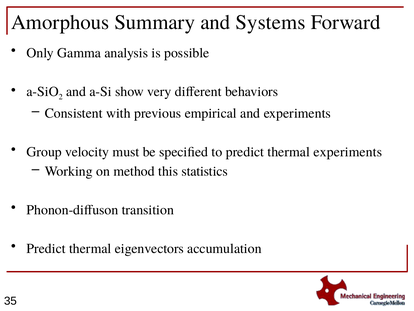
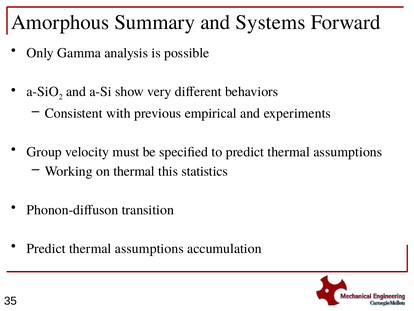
to predict thermal experiments: experiments -> assumptions
on method: method -> thermal
eigenvectors at (149, 248): eigenvectors -> assumptions
